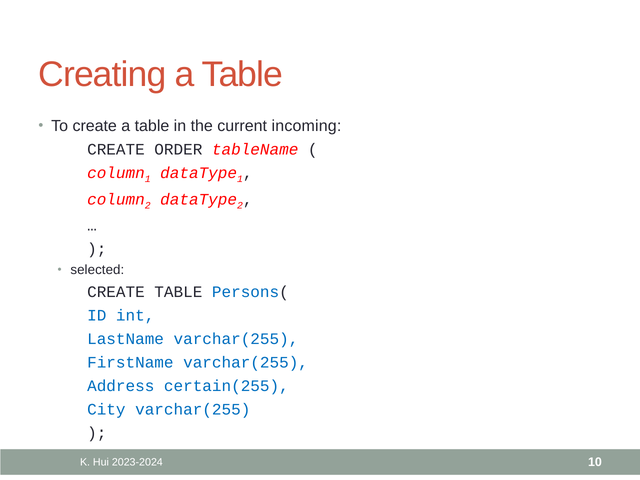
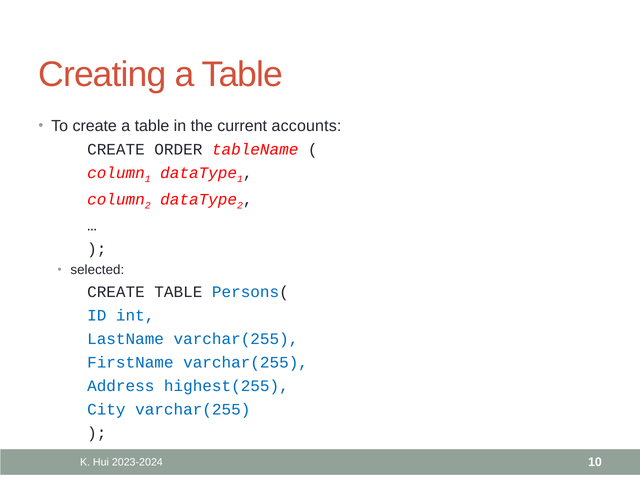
incoming: incoming -> accounts
certain(255: certain(255 -> highest(255
